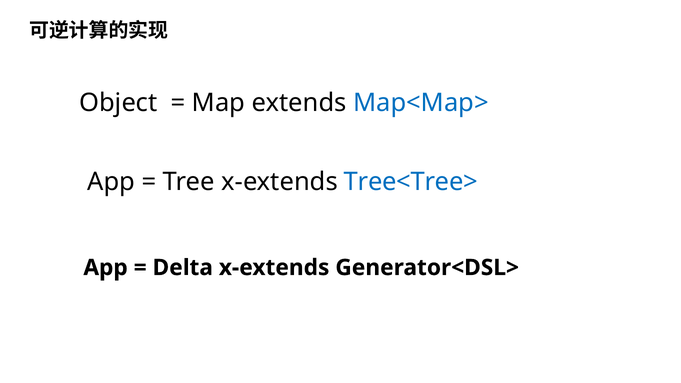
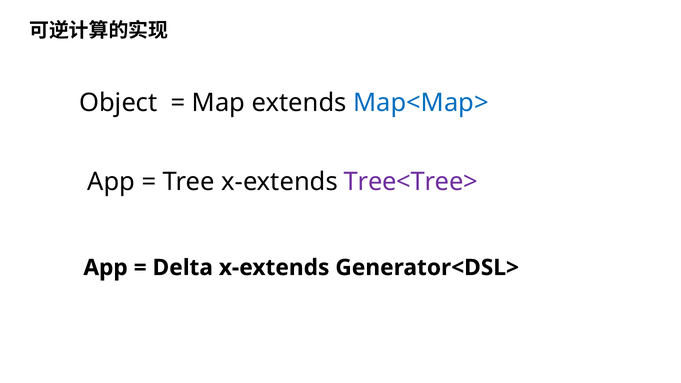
Tree<Tree> colour: blue -> purple
